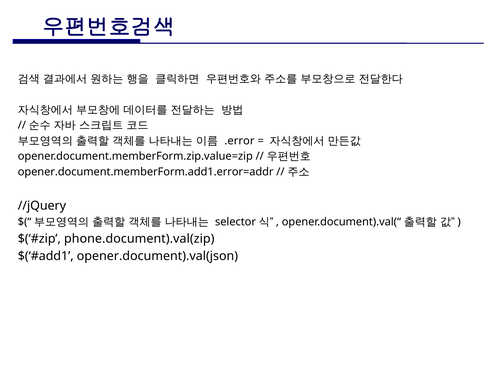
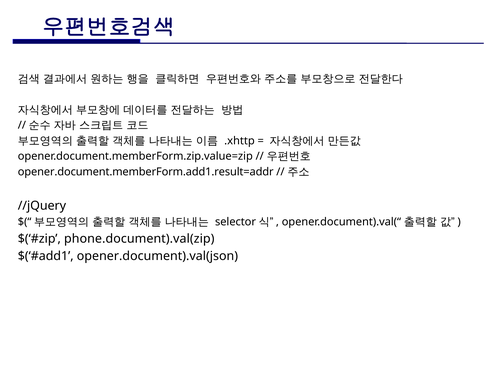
.error: .error -> .xhttp
opener.document.memberForm.add1.error=addr: opener.document.memberForm.add1.error=addr -> opener.document.memberForm.add1.result=addr
